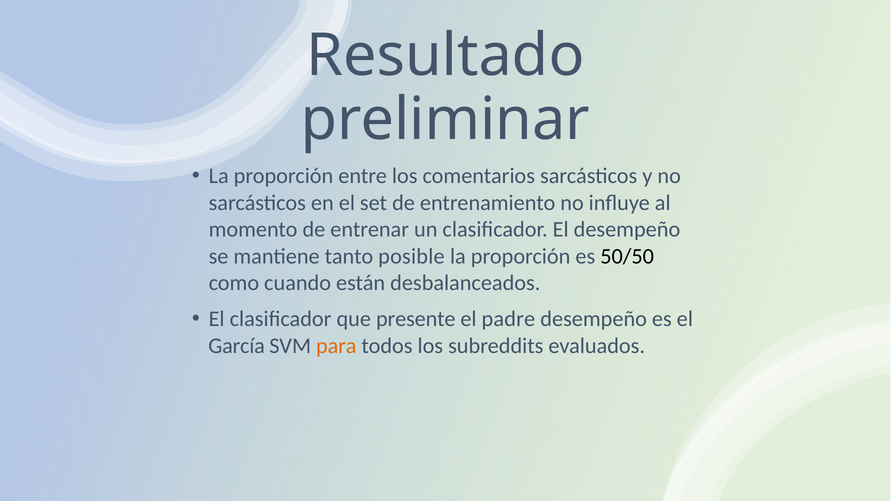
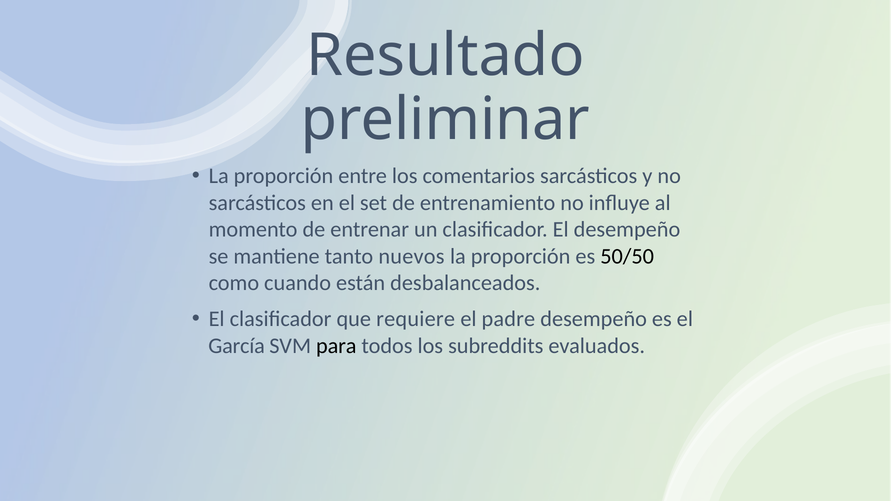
posible: posible -> nuevos
presente: presente -> requiere
para colour: orange -> black
